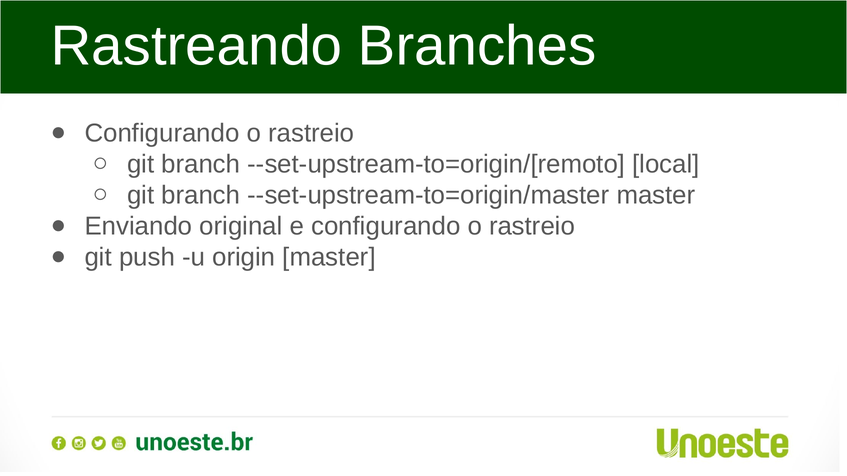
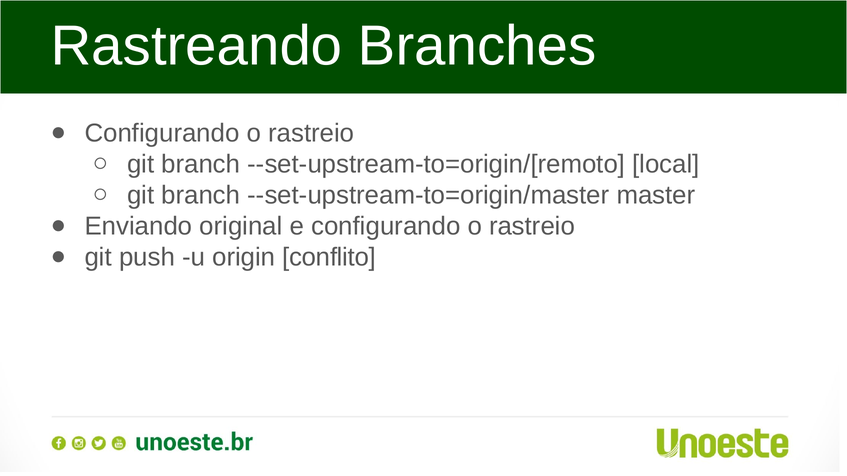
origin master: master -> conflito
